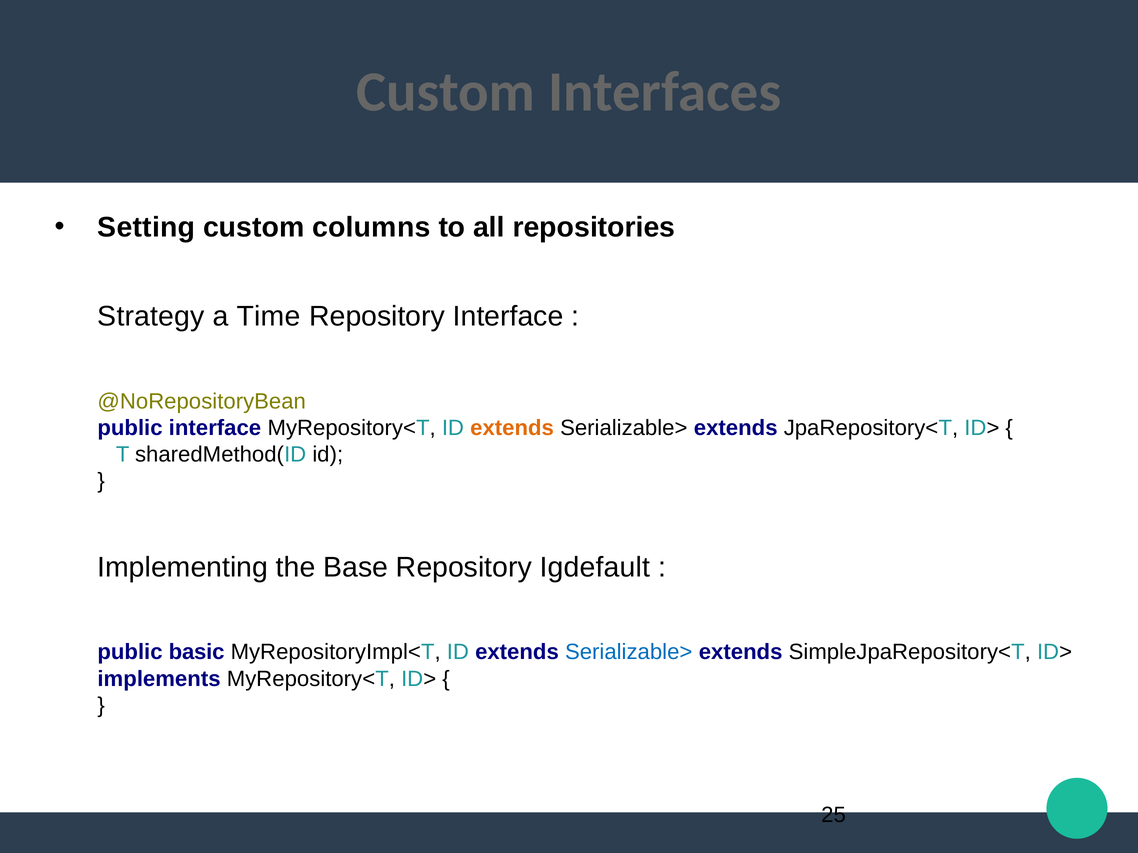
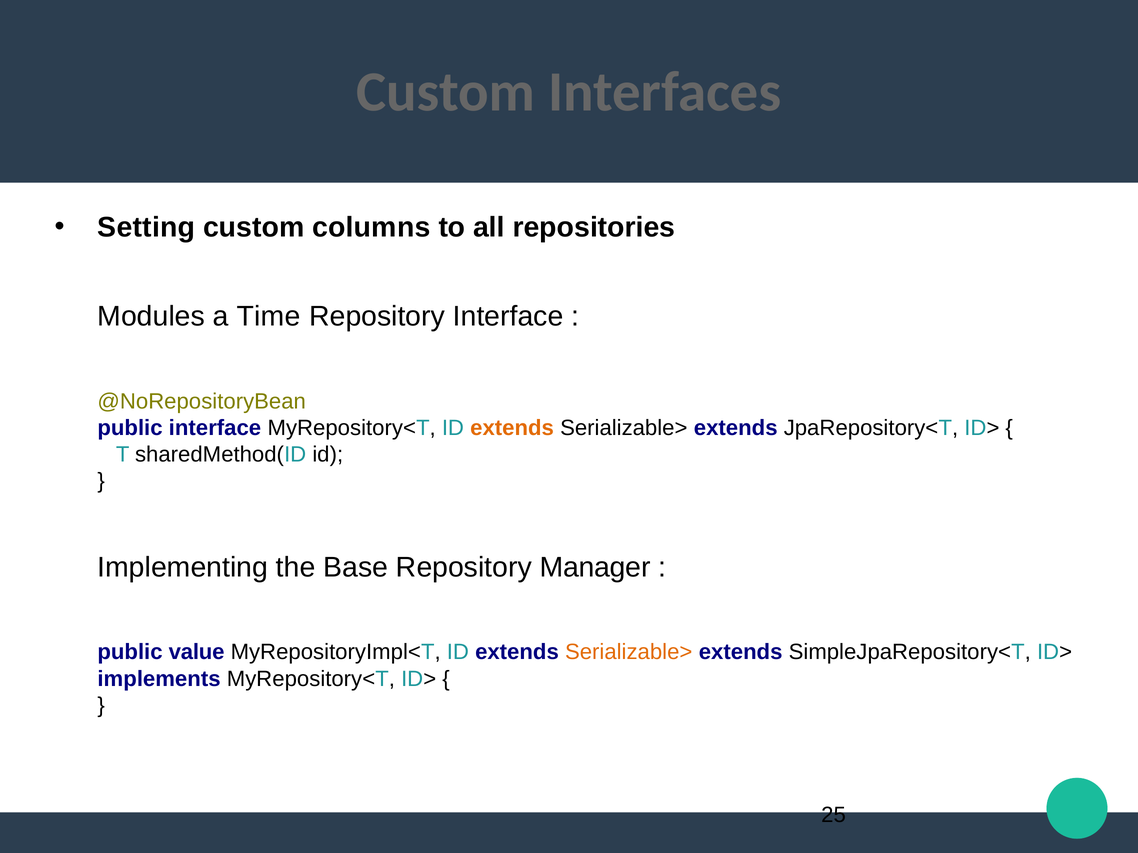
Strategy: Strategy -> Modules
Igdefault: Igdefault -> Manager
basic: basic -> value
Serializable> at (629, 653) colour: blue -> orange
